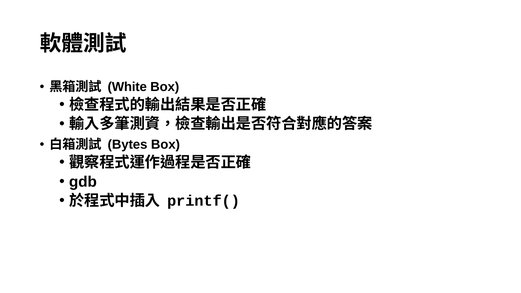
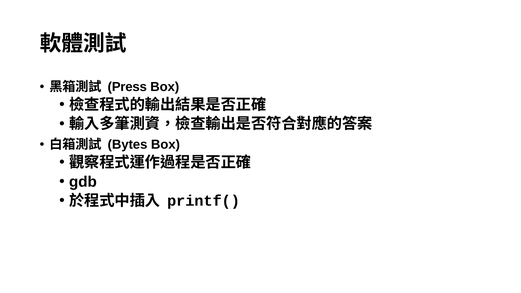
White: White -> Press
